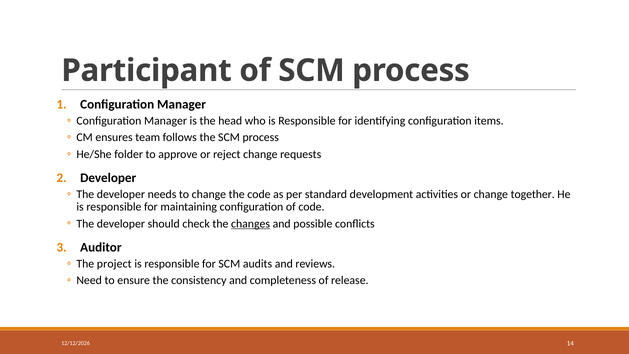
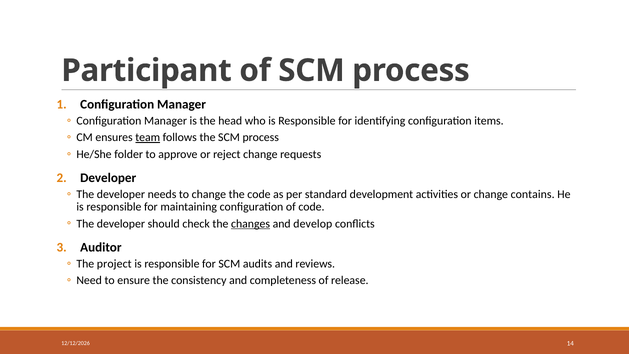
team underline: none -> present
together: together -> contains
possible: possible -> develop
